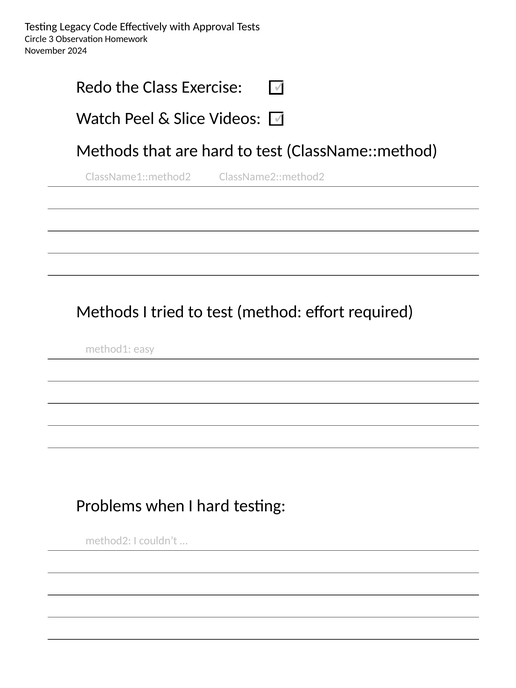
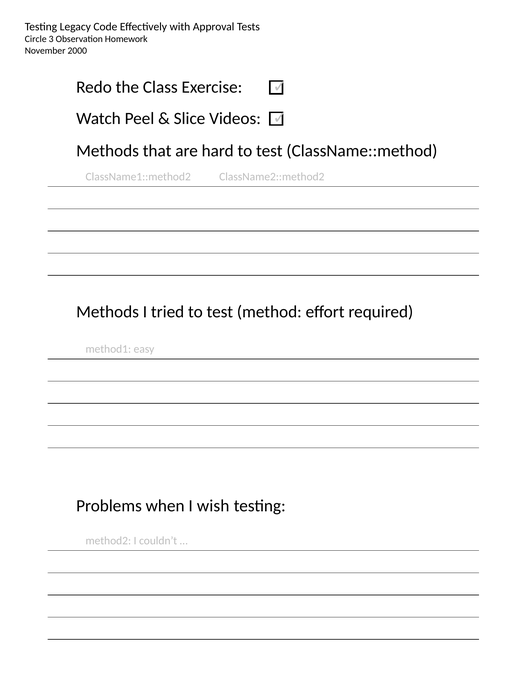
2024: 2024 -> 2000
I hard: hard -> wish
